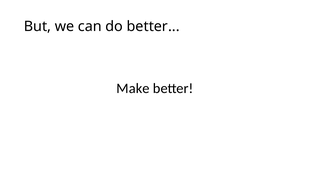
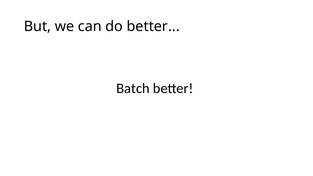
Make: Make -> Batch
